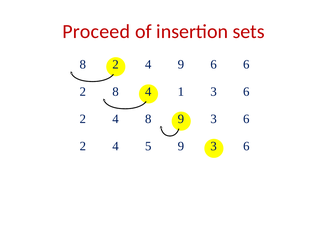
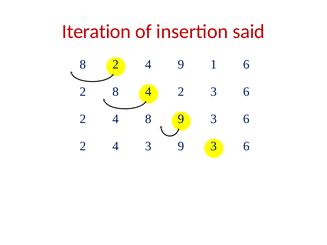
Proceed: Proceed -> Iteration
sets: sets -> said
9 6: 6 -> 1
4 1: 1 -> 2
4 5: 5 -> 3
